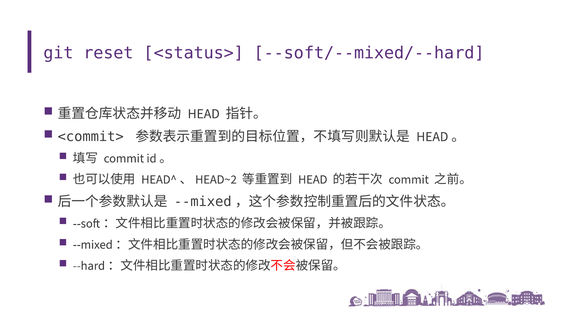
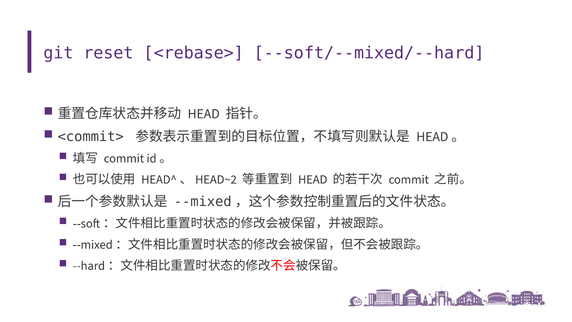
<status>: <status> -> <rebase>
